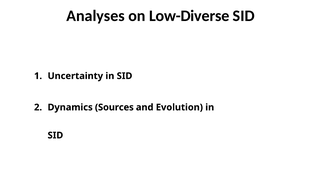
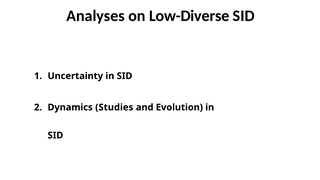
Sources: Sources -> Studies
